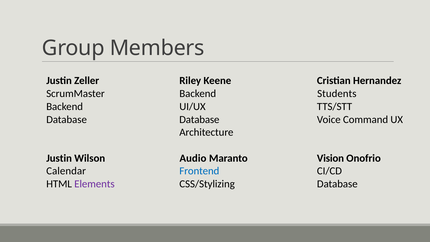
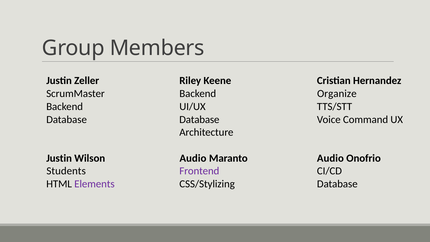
Students: Students -> Organize
Vision at (330, 158): Vision -> Audio
Calendar: Calendar -> Students
Frontend colour: blue -> purple
